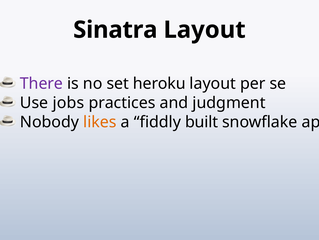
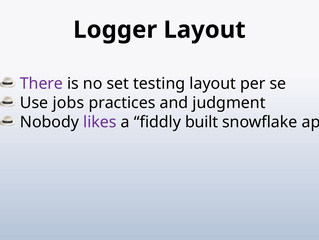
Sinatra: Sinatra -> Logger
heroku: heroku -> testing
likes colour: orange -> purple
